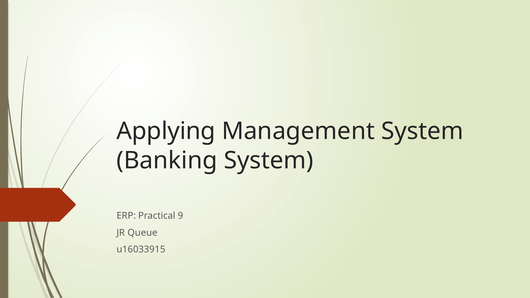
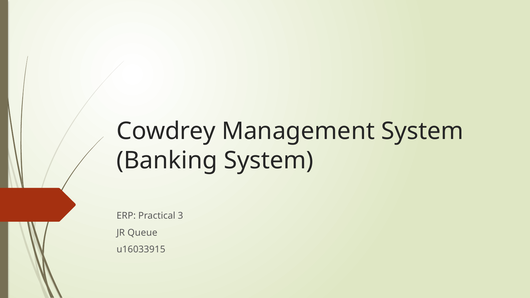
Applying: Applying -> Cowdrey
9: 9 -> 3
